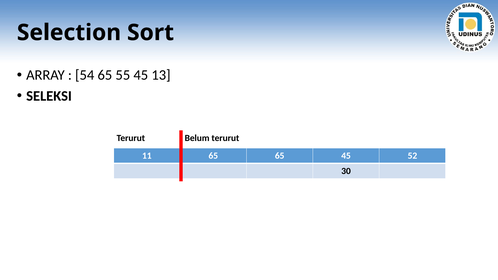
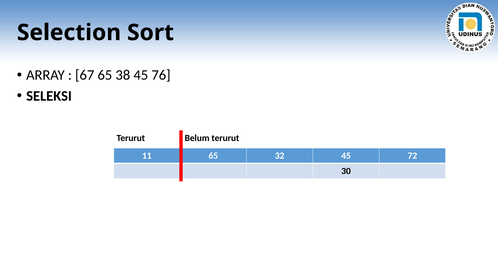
54: 54 -> 67
55: 55 -> 38
13: 13 -> 76
65 65: 65 -> 32
52: 52 -> 72
